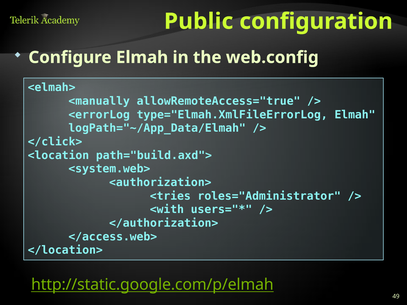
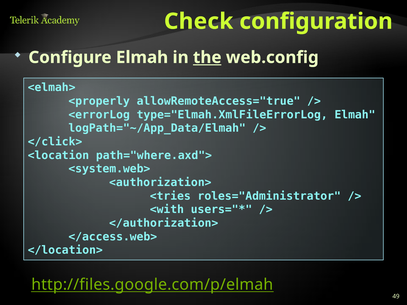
Public: Public -> Check
the underline: none -> present
<manually: <manually -> <properly
path="build.axd">: path="build.axd"> -> path="where.axd">
http://static.google.com/p/elmah: http://static.google.com/p/elmah -> http://files.google.com/p/elmah
